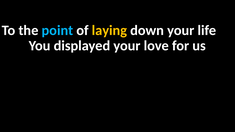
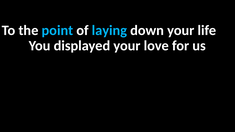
laying colour: yellow -> light blue
